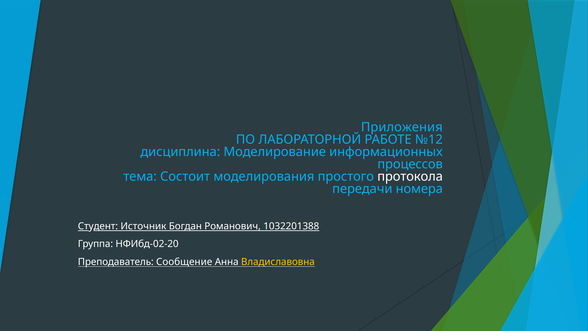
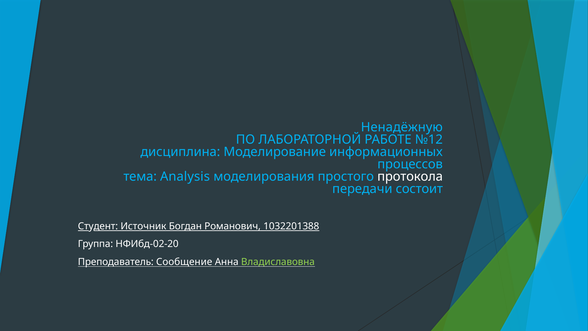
Приложения: Приложения -> Ненадёжную
Состоит: Состоит -> Analysis
номера: номера -> состоит
Владиславовна colour: yellow -> light green
